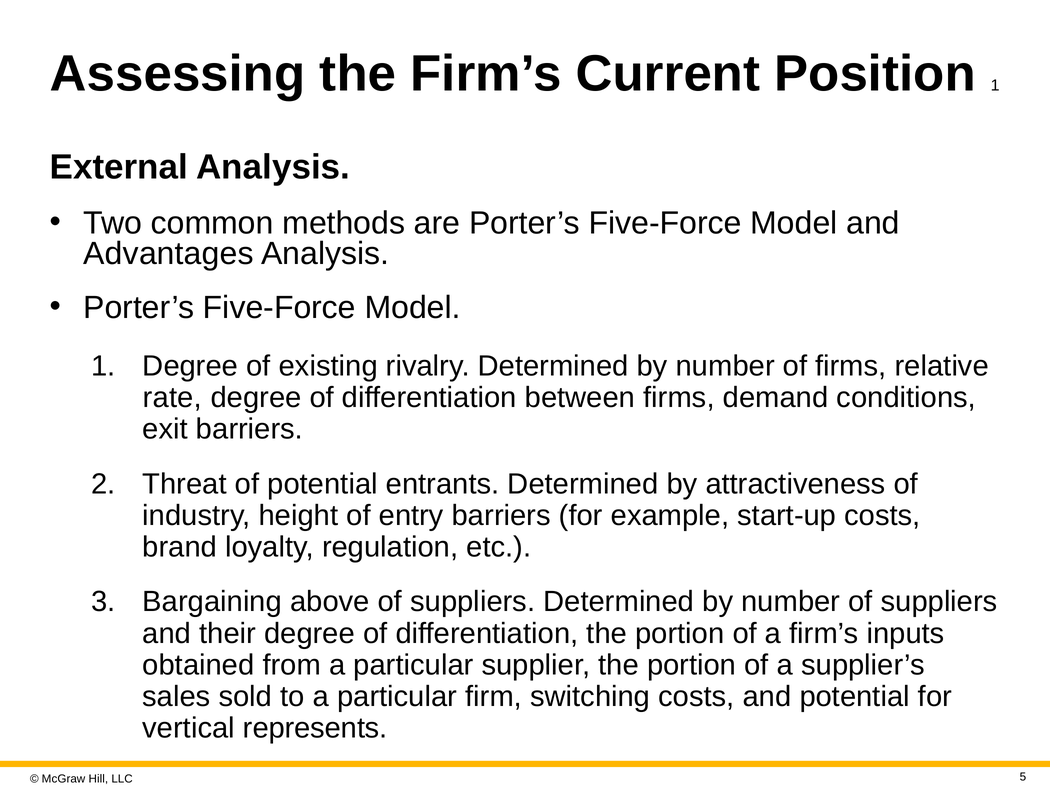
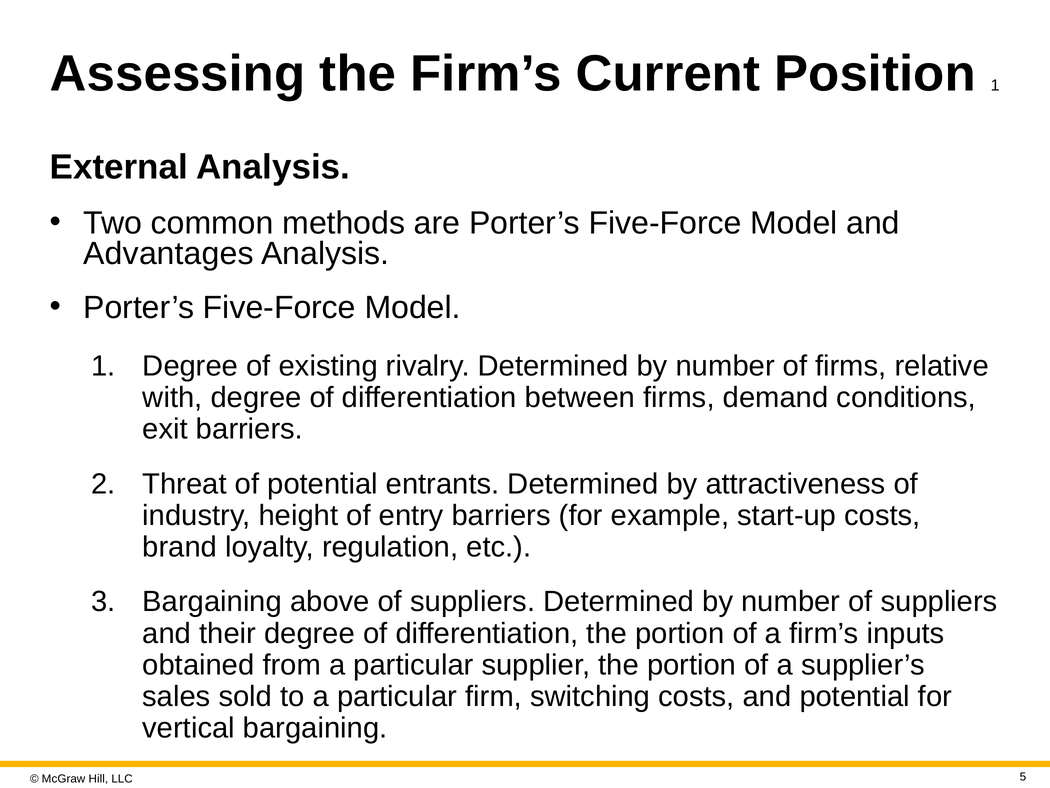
rate: rate -> with
vertical represents: represents -> bargaining
